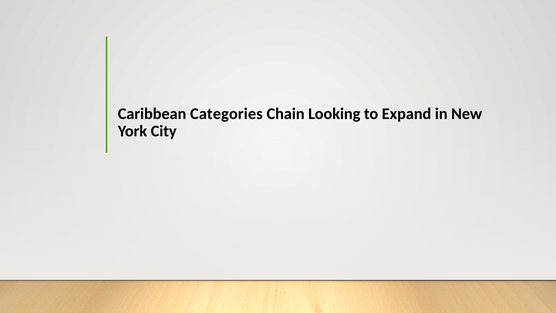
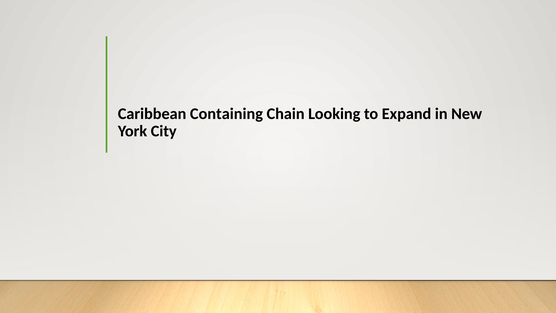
Categories: Categories -> Containing
